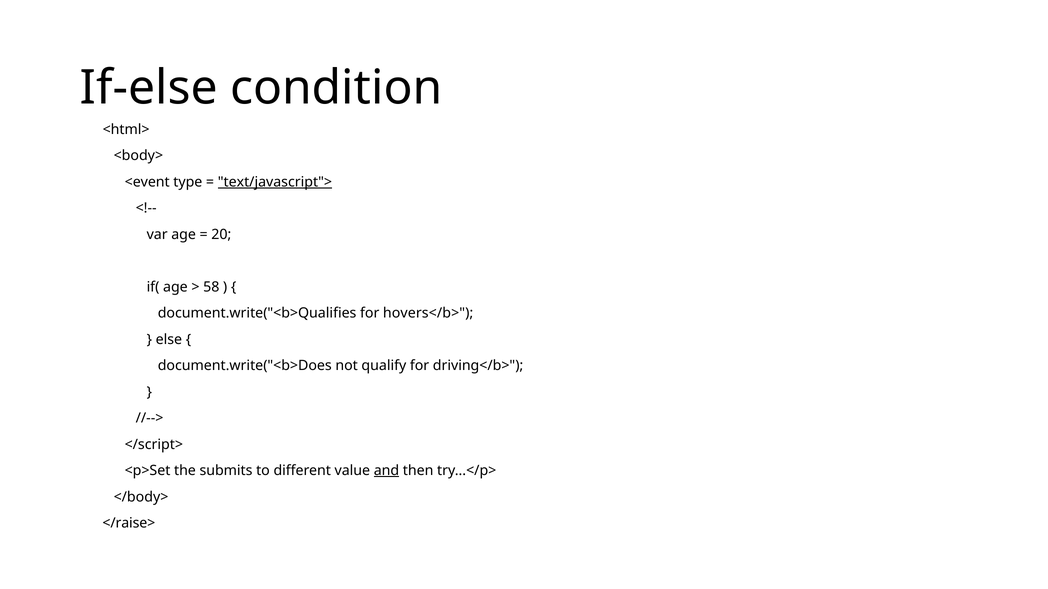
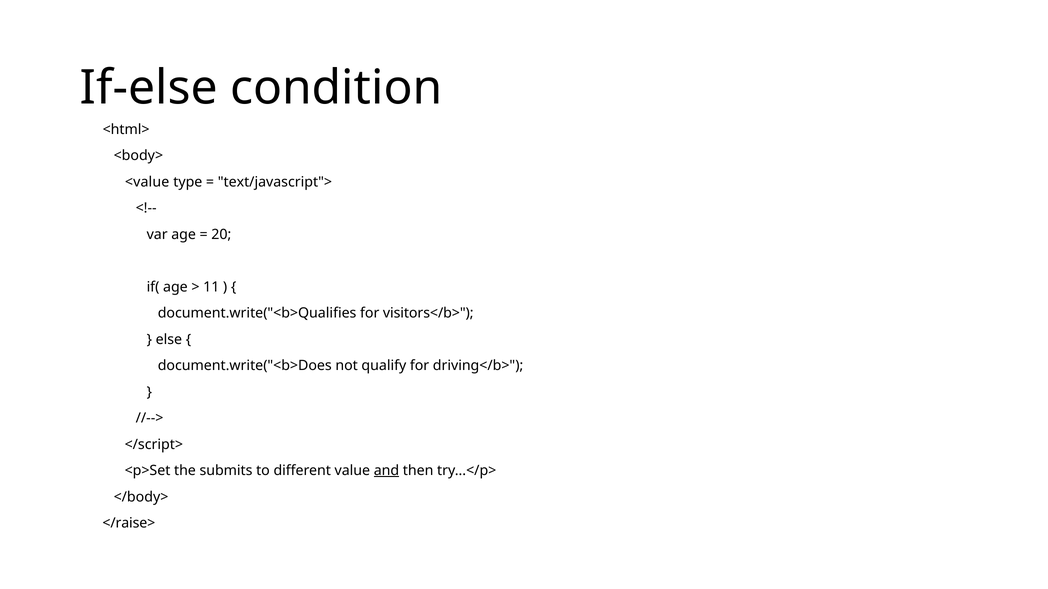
<event: <event -> <value
text/javascript"> underline: present -> none
58: 58 -> 11
hovers</b>: hovers</b> -> visitors</b>
